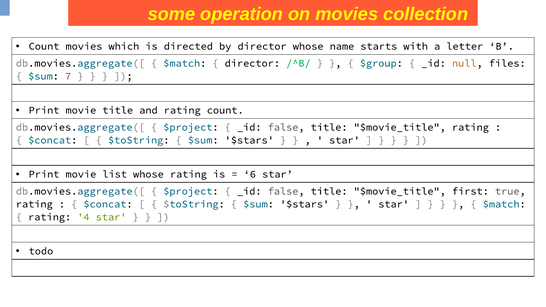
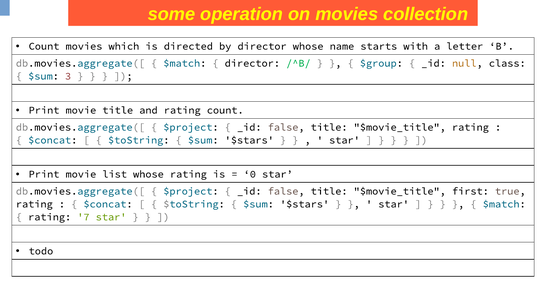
files: files -> class
7: 7 -> 3
6: 6 -> 0
4: 4 -> 7
